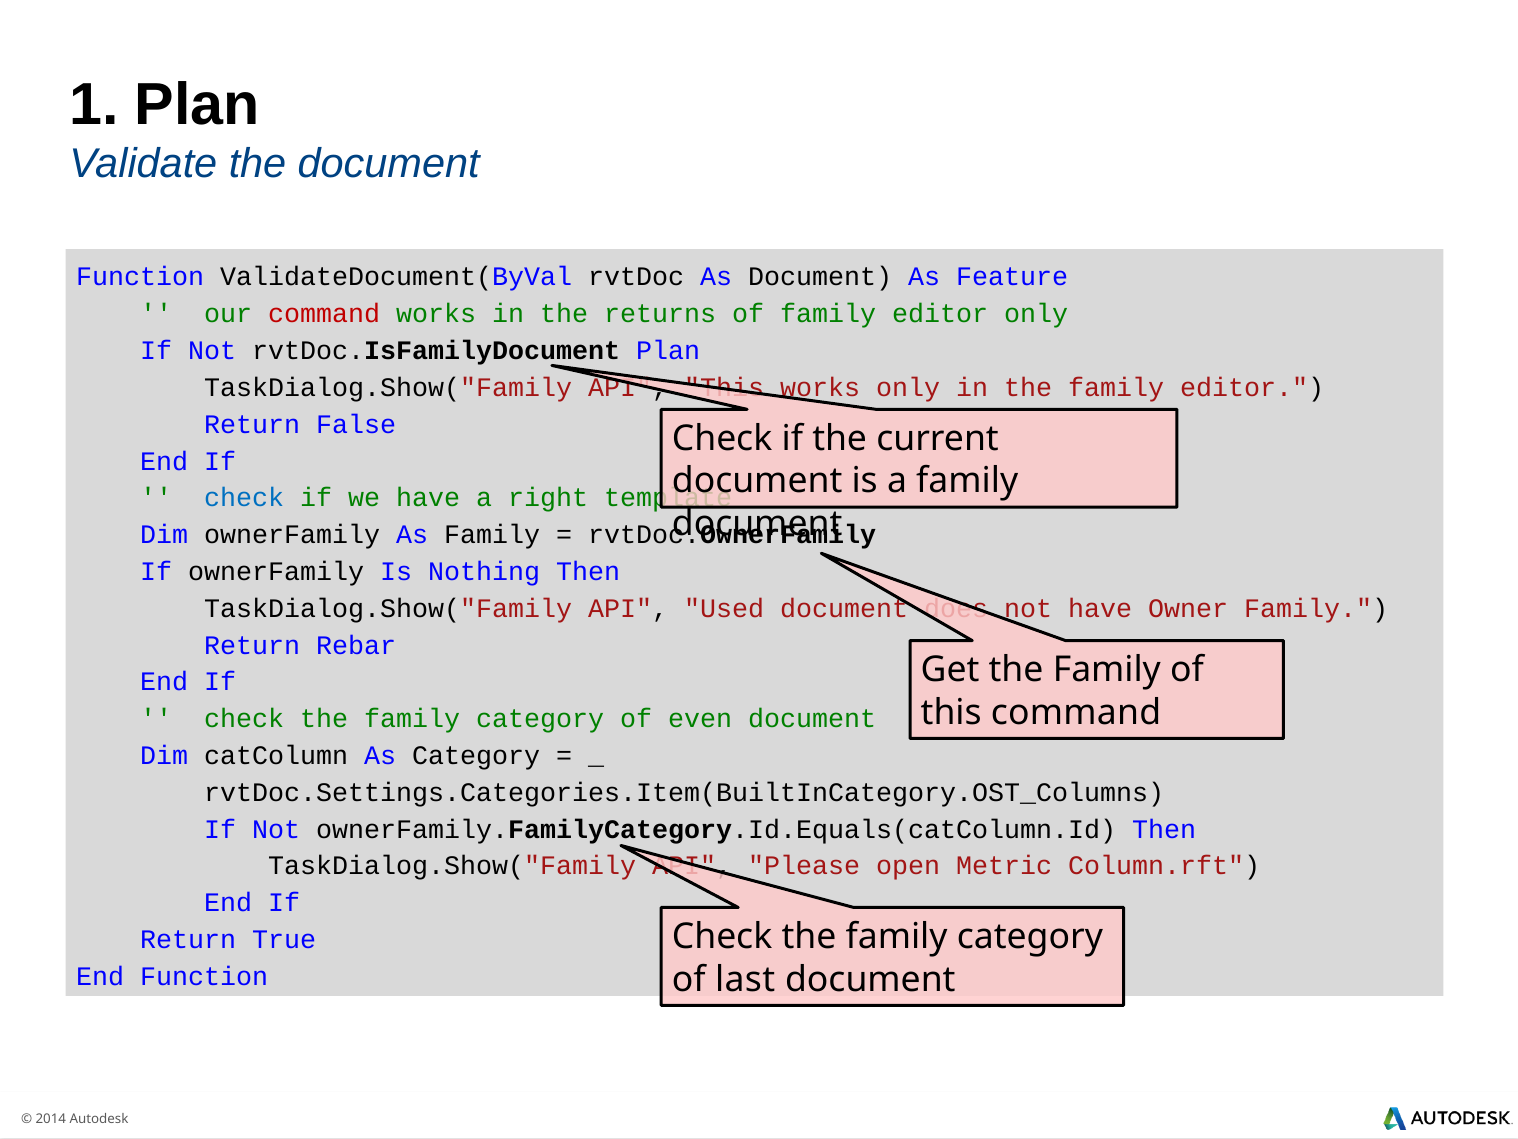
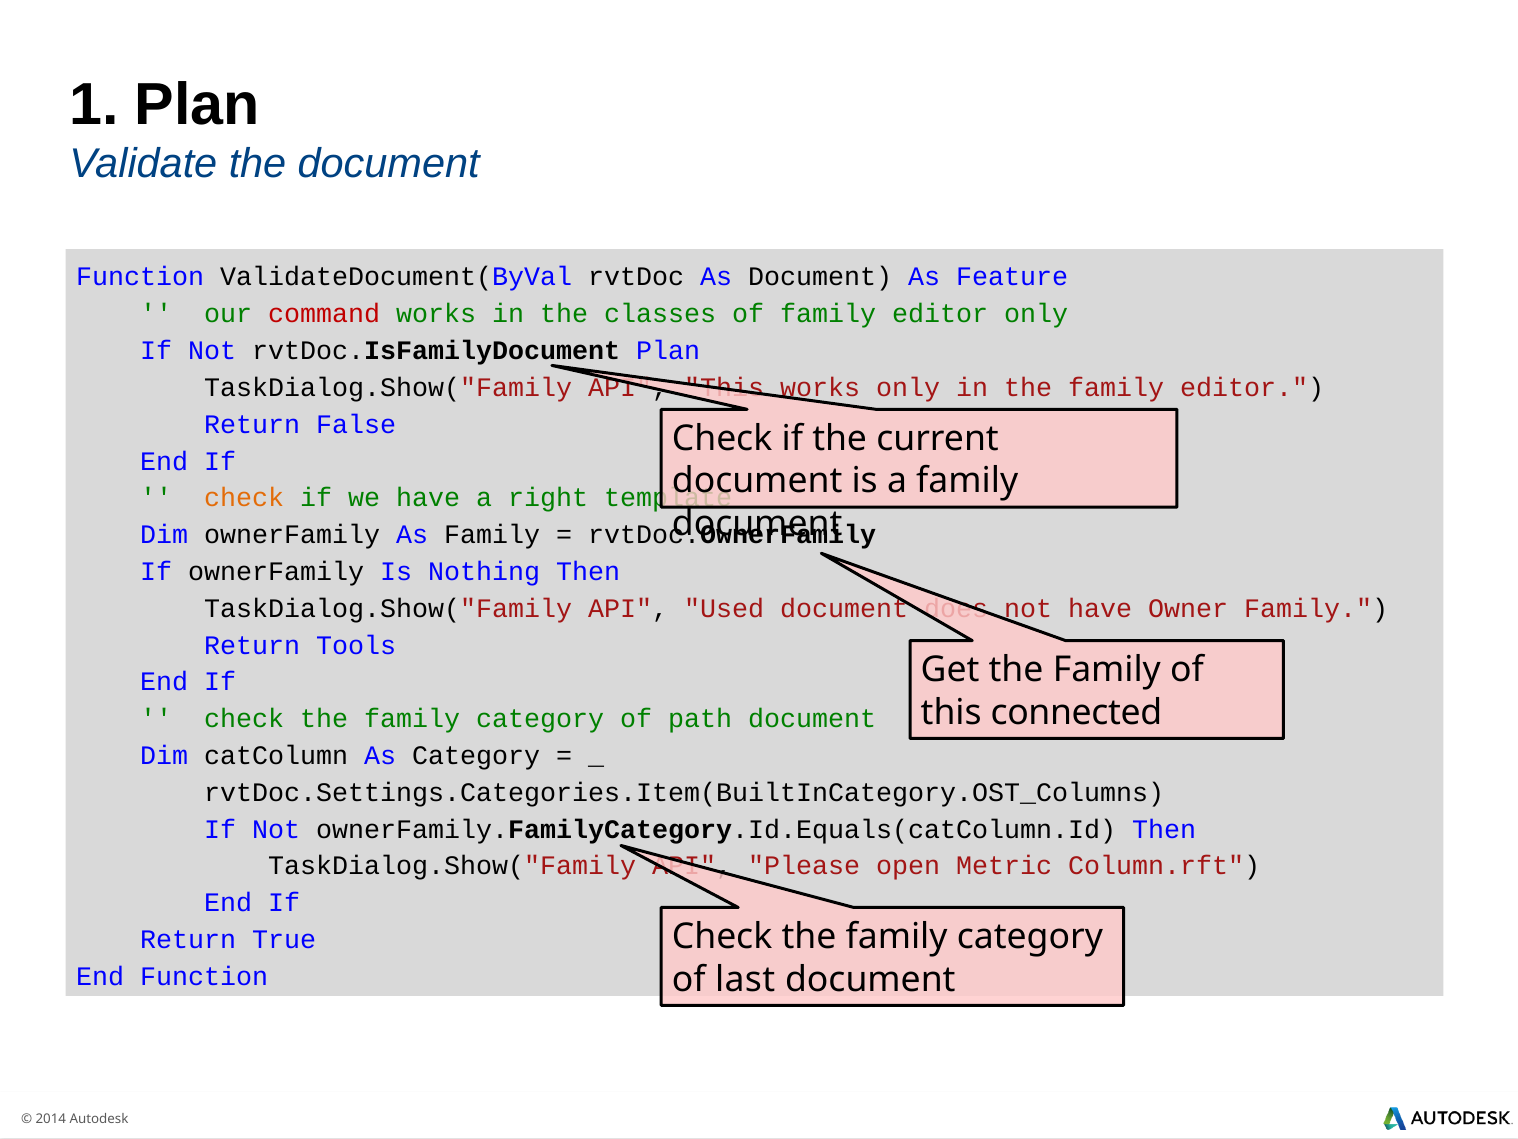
returns: returns -> classes
check at (244, 498) colour: blue -> orange
Rebar: Rebar -> Tools
this command: command -> connected
even: even -> path
